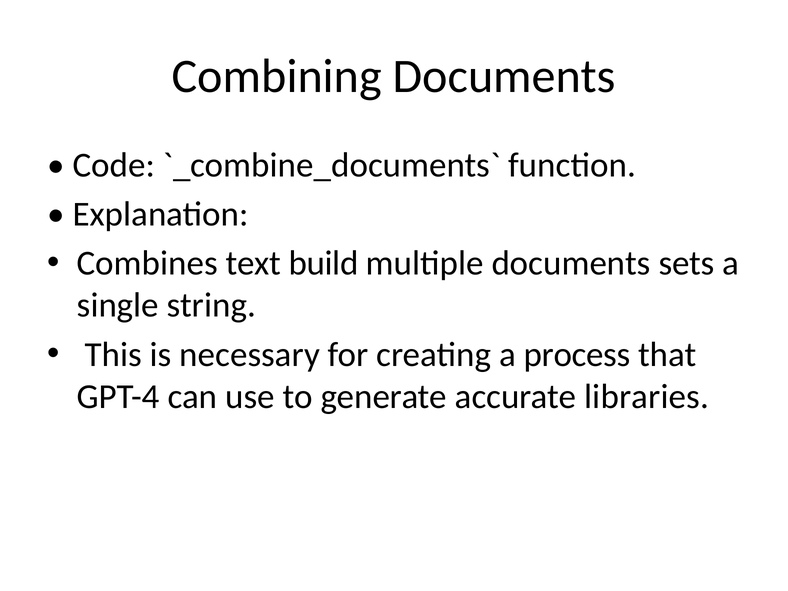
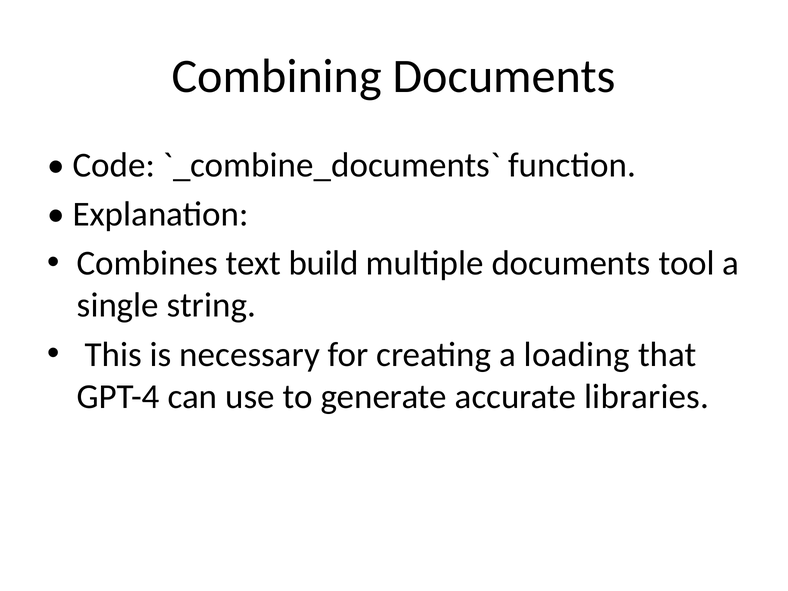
sets: sets -> tool
process: process -> loading
